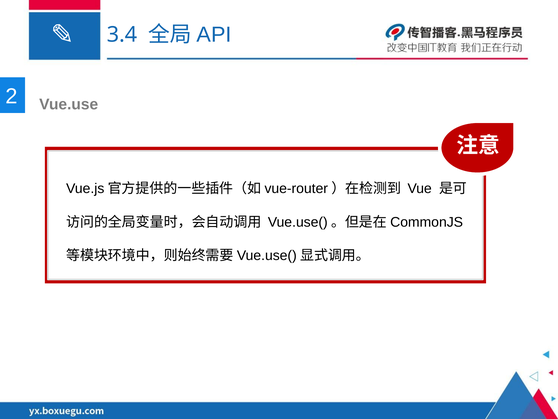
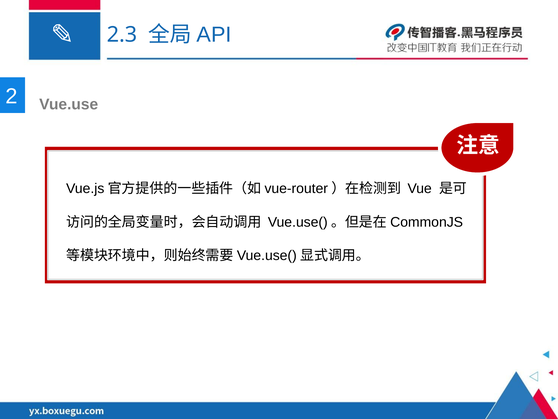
3.4: 3.4 -> 2.3
